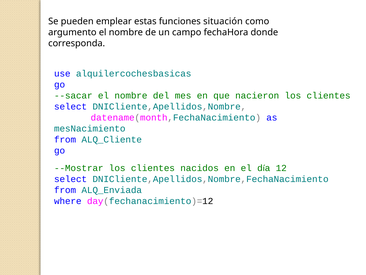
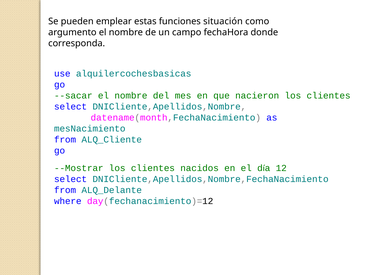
ALQ_Enviada: ALQ_Enviada -> ALQ_Delante
